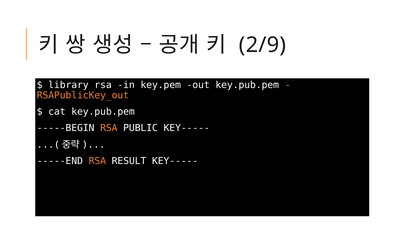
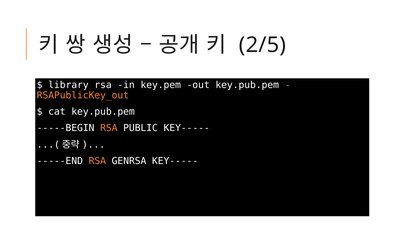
2/9: 2/9 -> 2/5
RESULT: RESULT -> GENRSA
